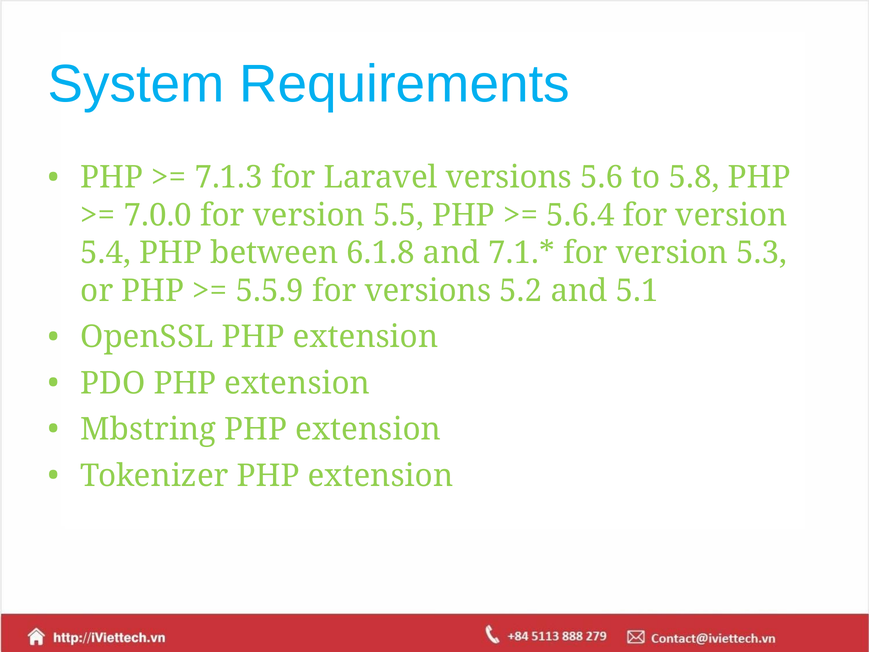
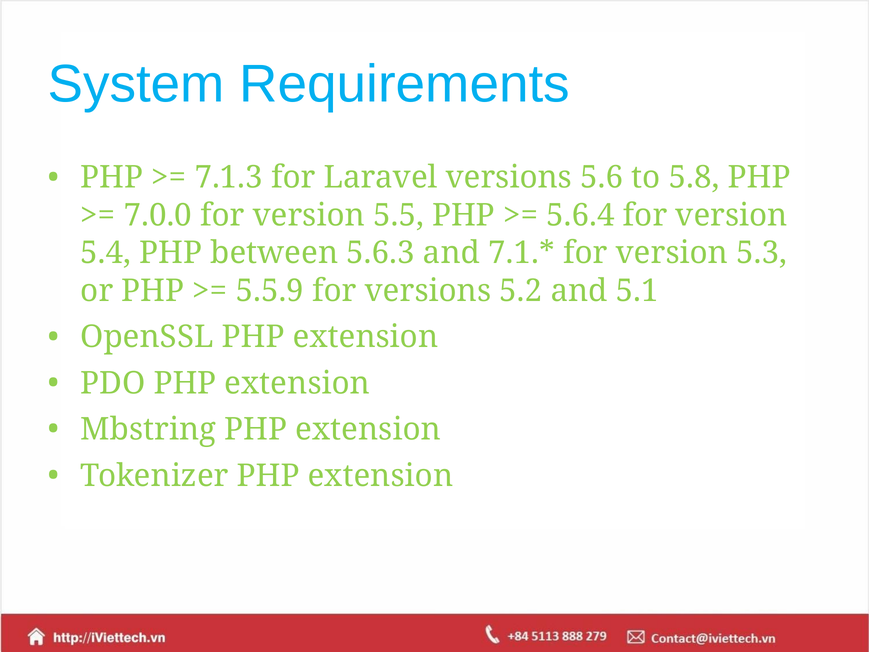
6.1.8: 6.1.8 -> 5.6.3
